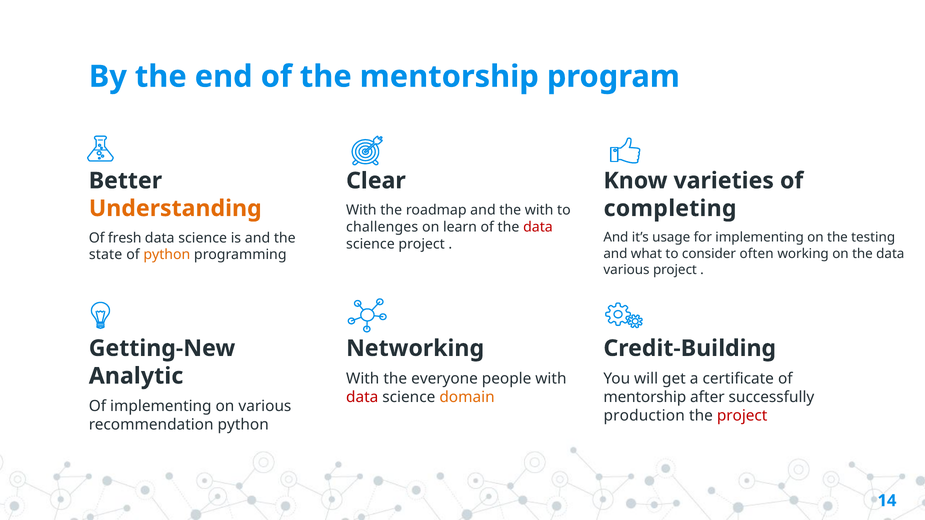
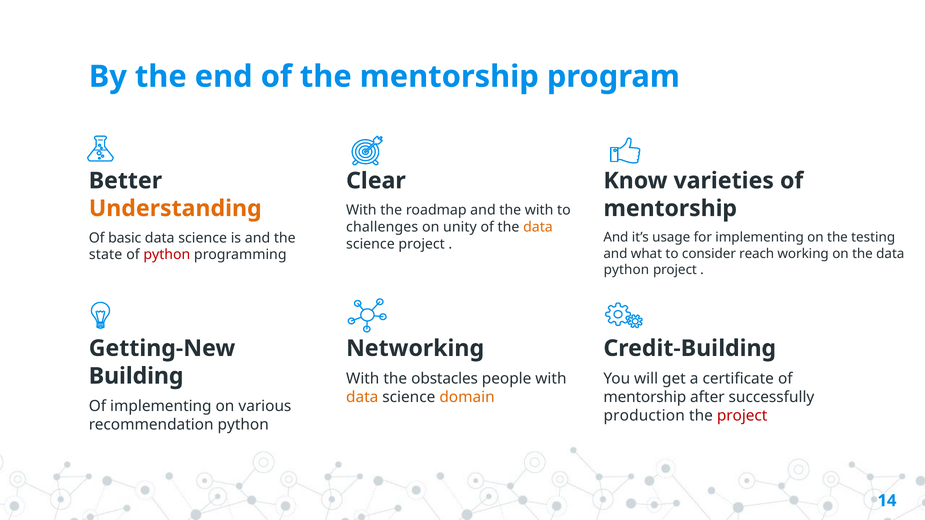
completing at (670, 209): completing -> mentorship
learn: learn -> unity
data at (538, 227) colour: red -> orange
fresh: fresh -> basic
often: often -> reach
python at (167, 255) colour: orange -> red
various at (627, 270): various -> python
Analytic: Analytic -> Building
everyone: everyone -> obstacles
data at (362, 397) colour: red -> orange
